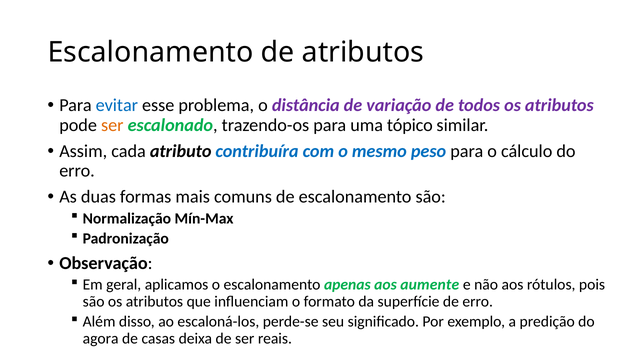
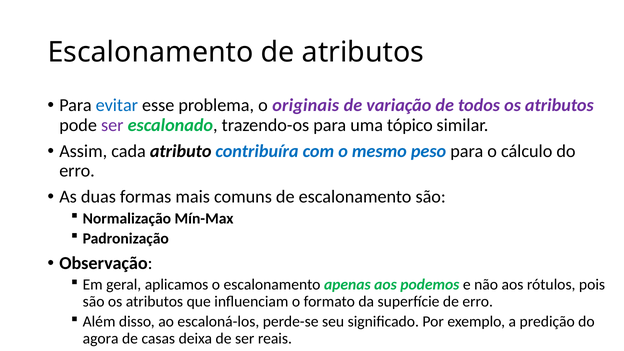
distância: distância -> originais
ser at (112, 125) colour: orange -> purple
aumente: aumente -> podemos
